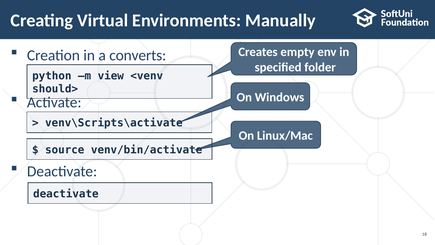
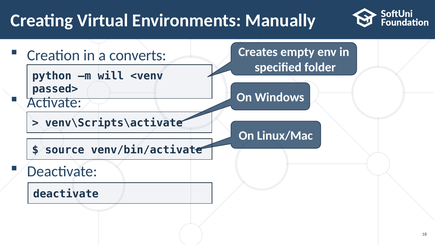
view: view -> will
should>: should> -> passed>
